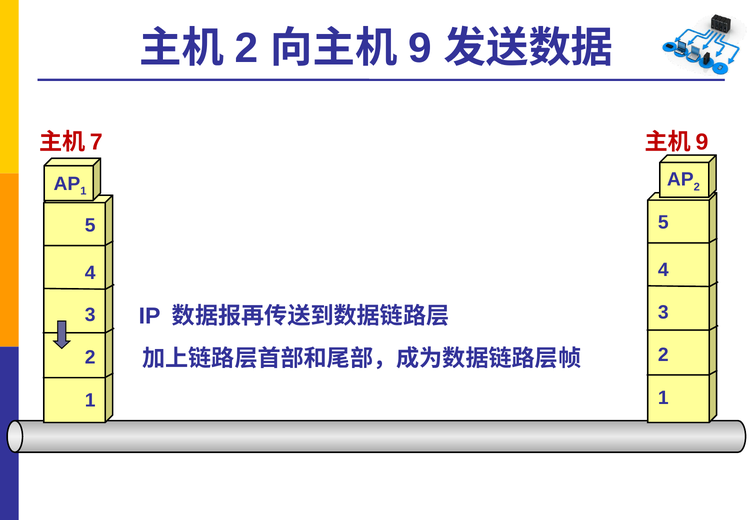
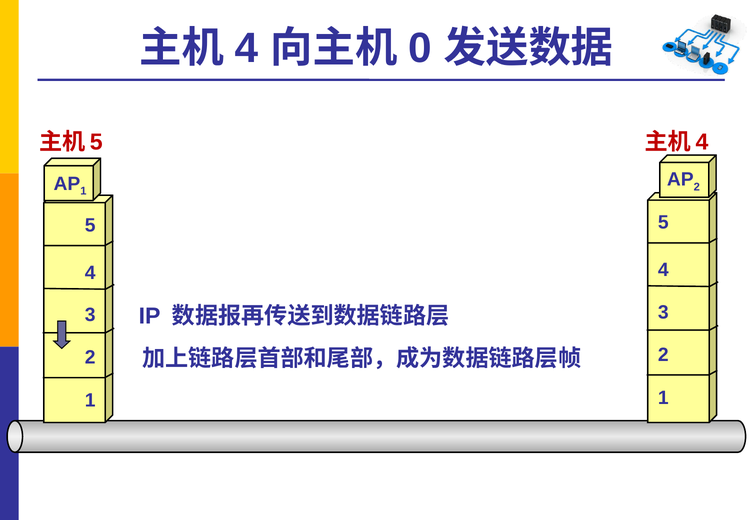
2 at (247, 48): 2 -> 4
9 at (420, 48): 9 -> 0
7 at (96, 142): 7 -> 5
9 at (702, 142): 9 -> 4
